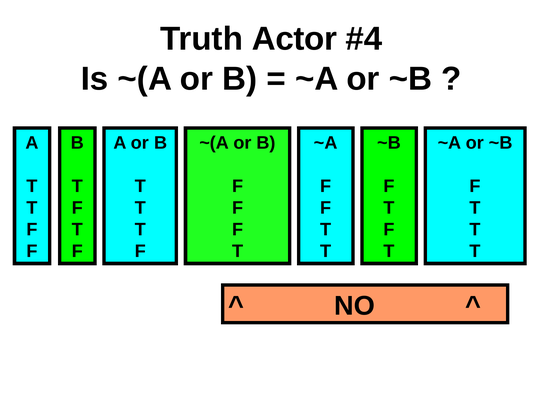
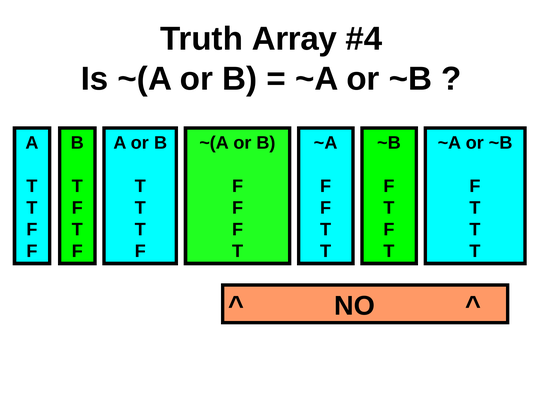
Actor: Actor -> Array
